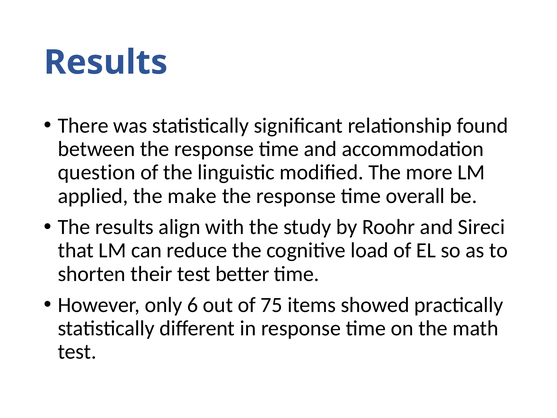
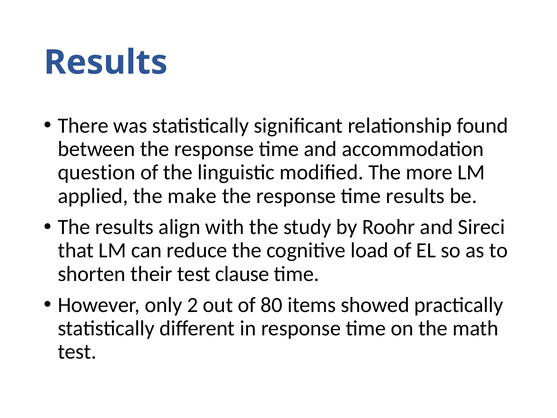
time overall: overall -> results
better: better -> clause
6: 6 -> 2
75: 75 -> 80
